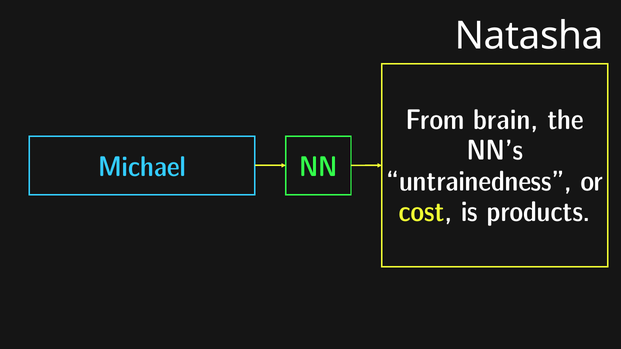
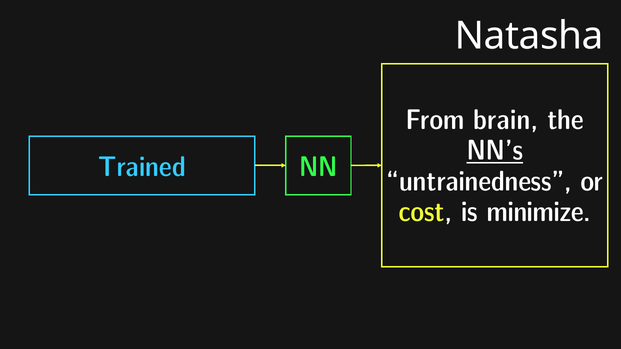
NN’s underline: none -> present
Michael: Michael -> Trained
products: products -> minimize
